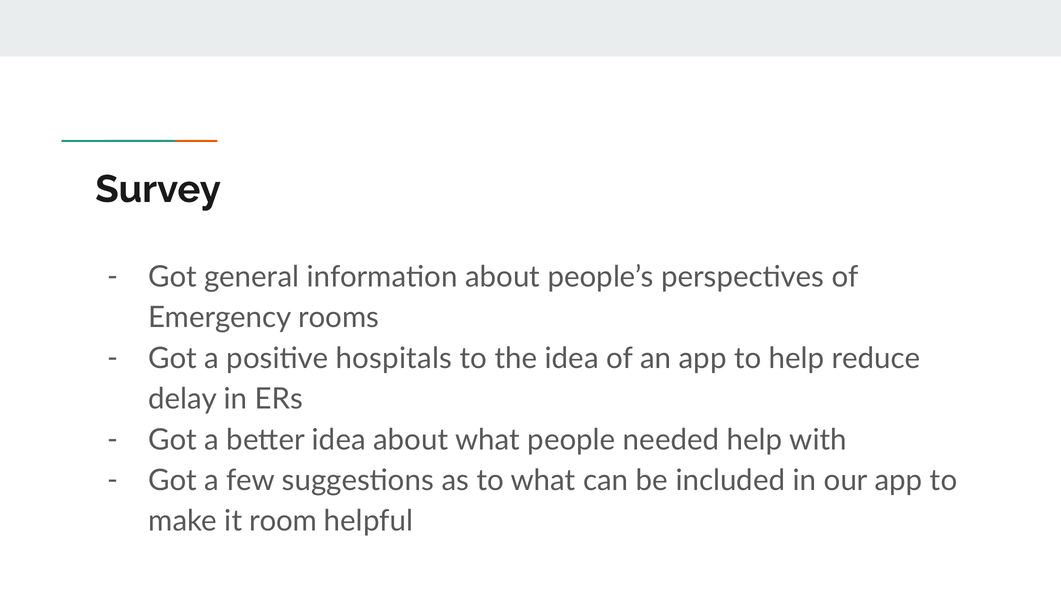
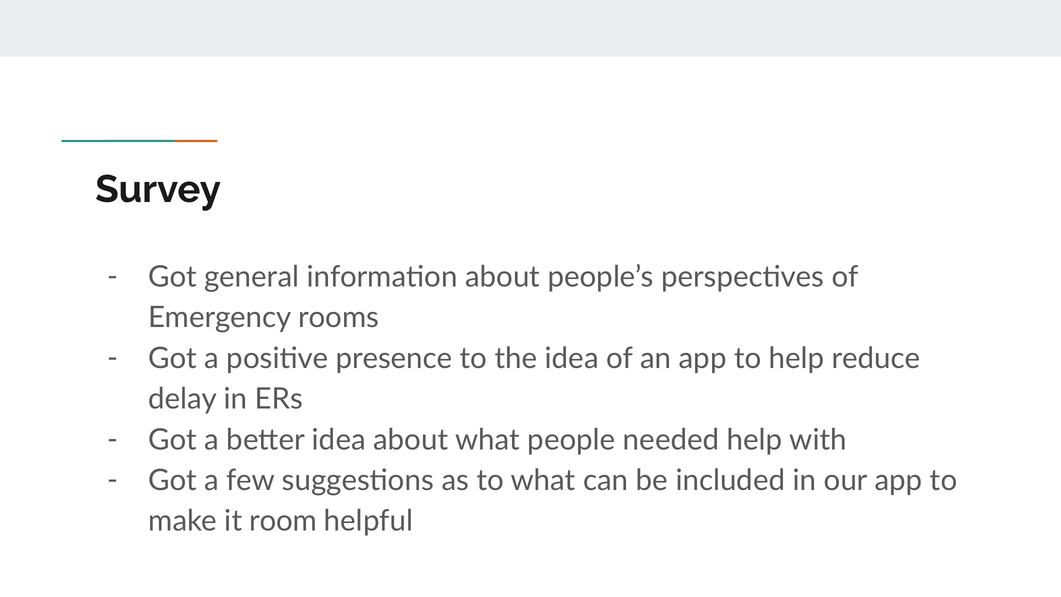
hospitals: hospitals -> presence
